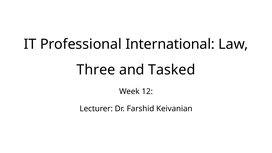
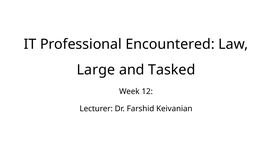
International: International -> Encountered
Three: Three -> Large
